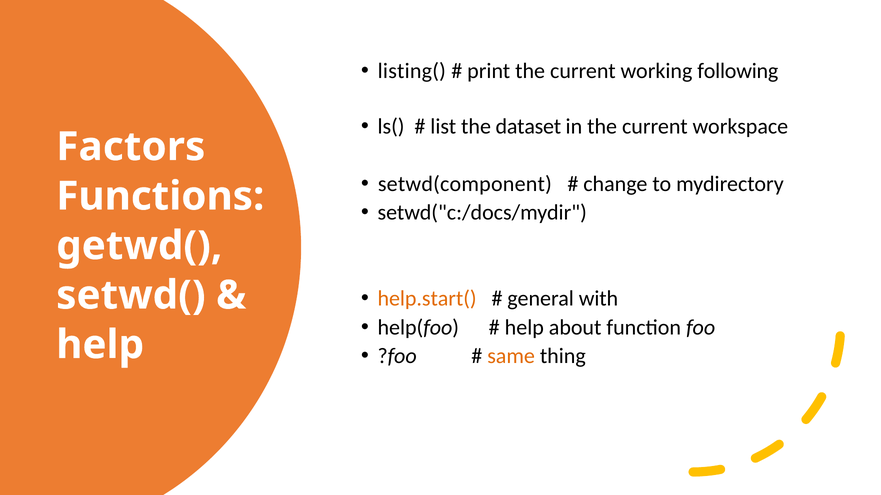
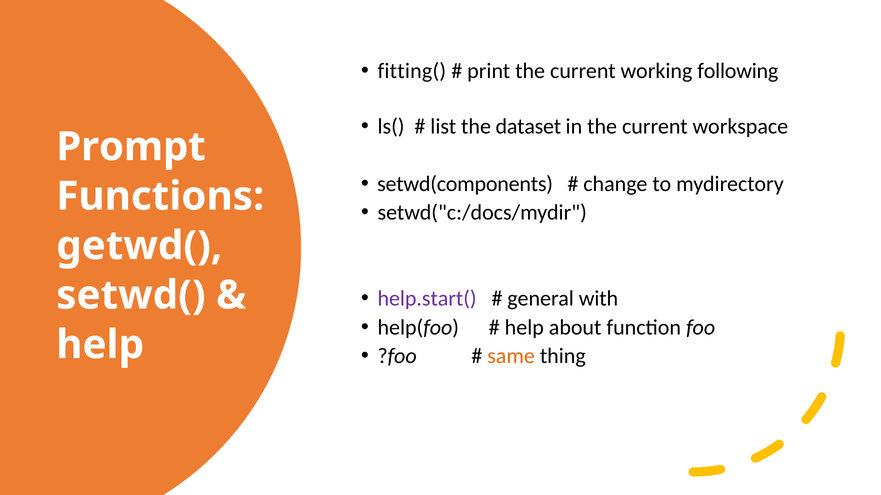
listing(: listing( -> fitting(
Factors: Factors -> Prompt
setwd(component: setwd(component -> setwd(components
help.start( colour: orange -> purple
